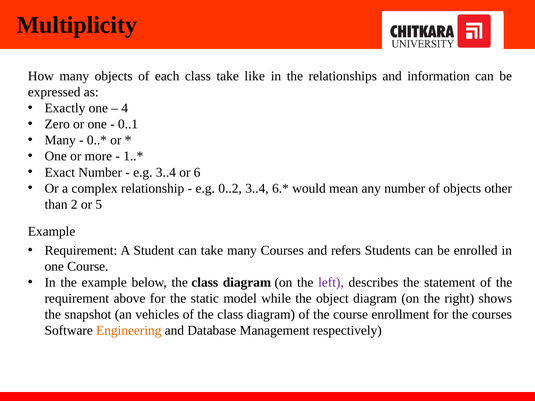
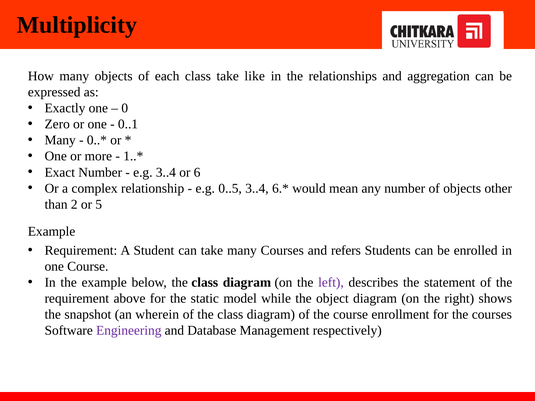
information: information -> aggregation
4: 4 -> 0
0..2: 0..2 -> 0..5
vehicles: vehicles -> wherein
Engineering colour: orange -> purple
